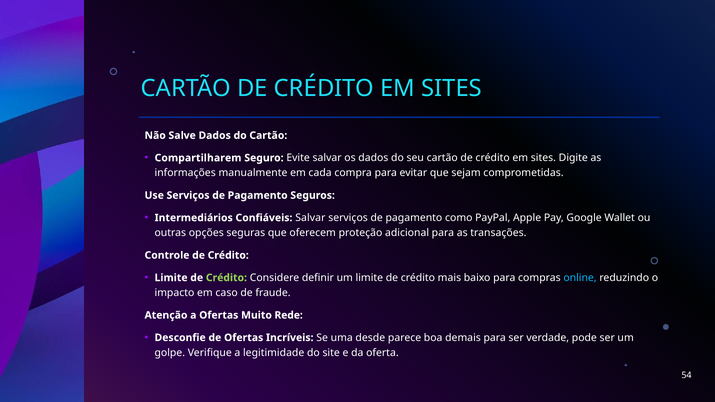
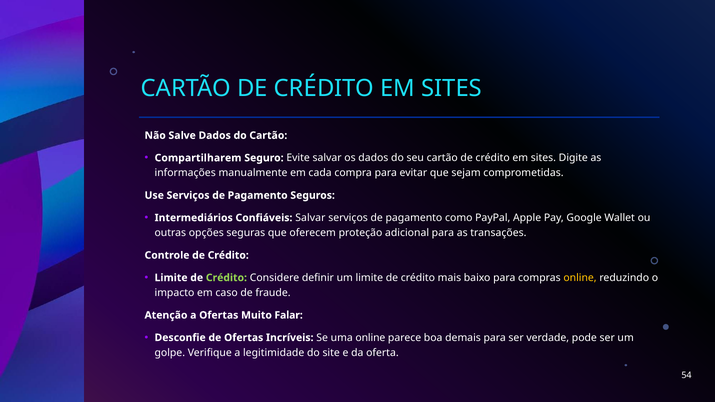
online at (580, 278) colour: light blue -> yellow
Rede: Rede -> Falar
uma desde: desde -> online
